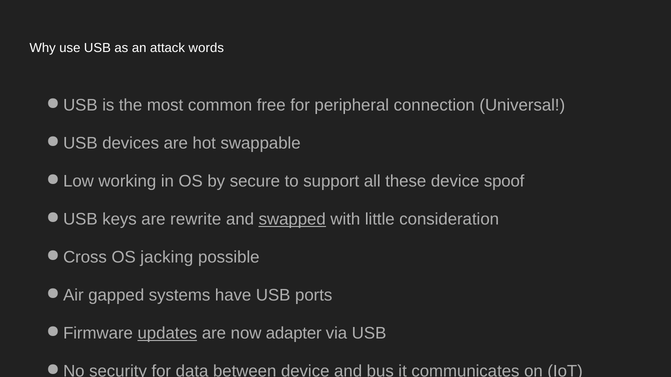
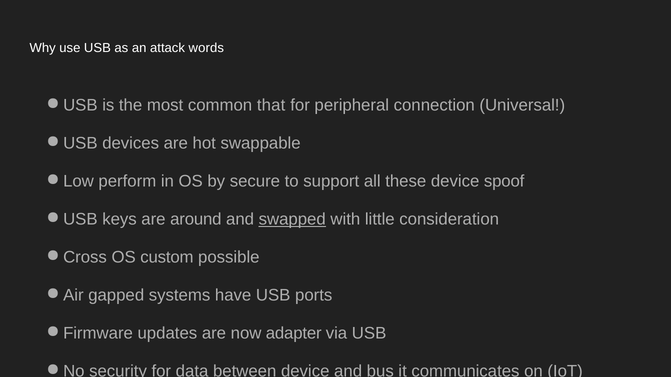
free: free -> that
working: working -> perform
rewrite: rewrite -> around
jacking: jacking -> custom
updates underline: present -> none
